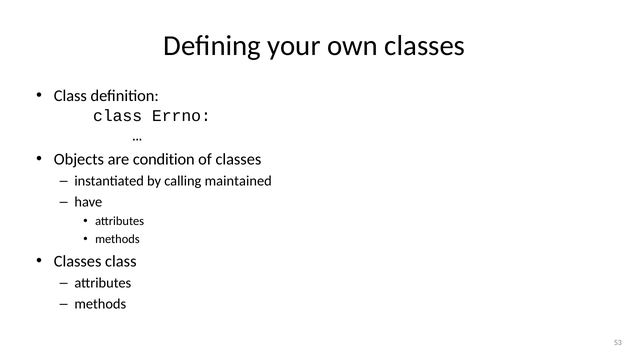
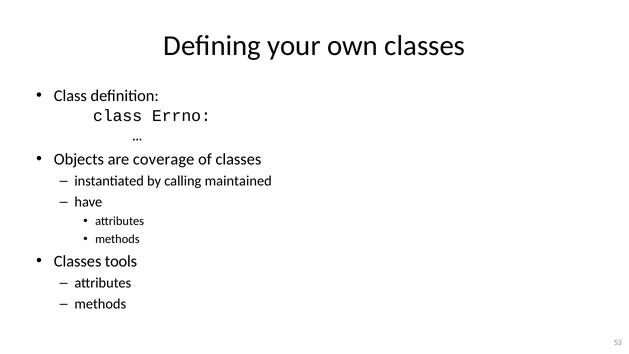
condition: condition -> coverage
Classes class: class -> tools
